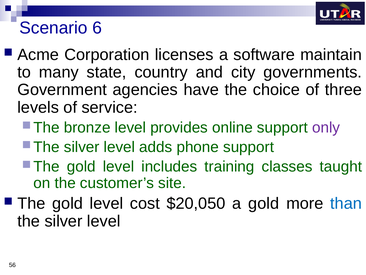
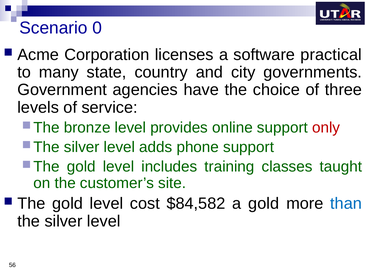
6: 6 -> 0
maintain: maintain -> practical
only colour: purple -> red
$20,050: $20,050 -> $84,582
